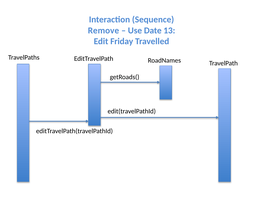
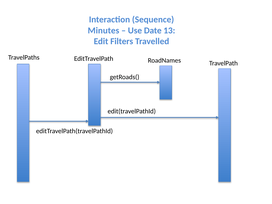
Remove: Remove -> Minutes
Friday: Friday -> Filters
